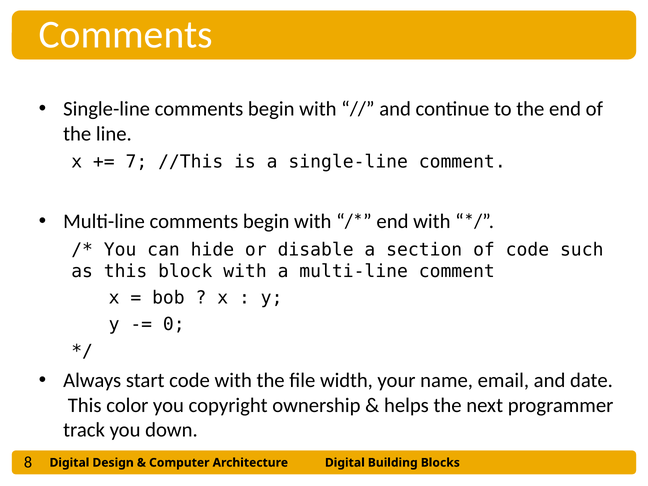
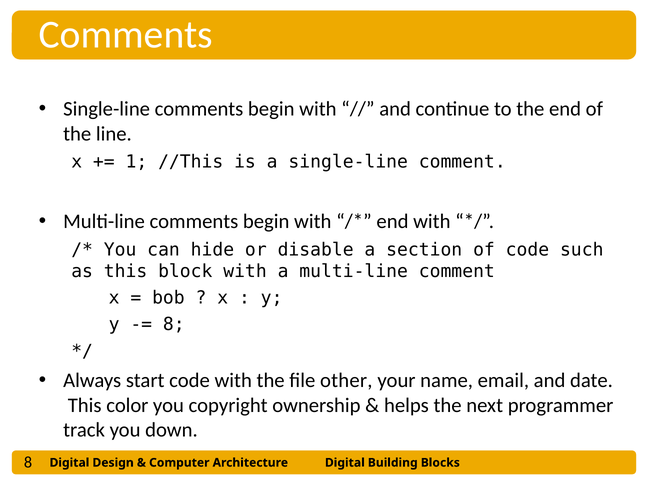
7: 7 -> 1
0 at (174, 325): 0 -> 8
width: width -> other
